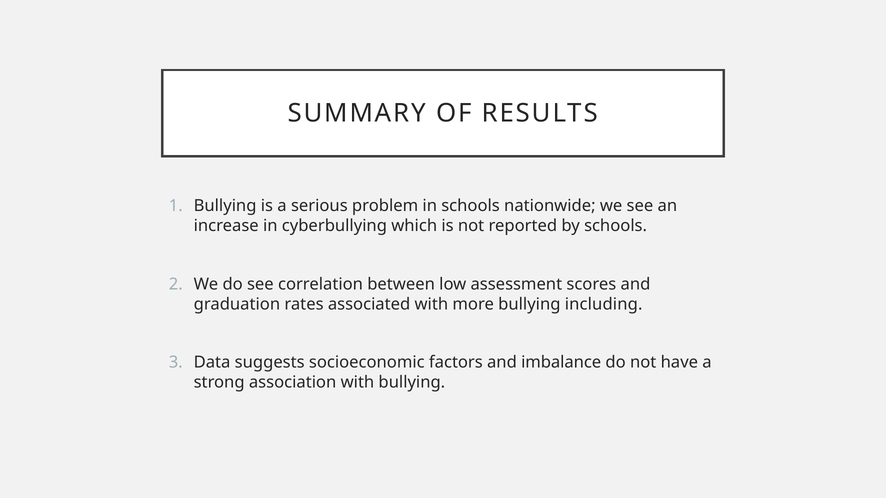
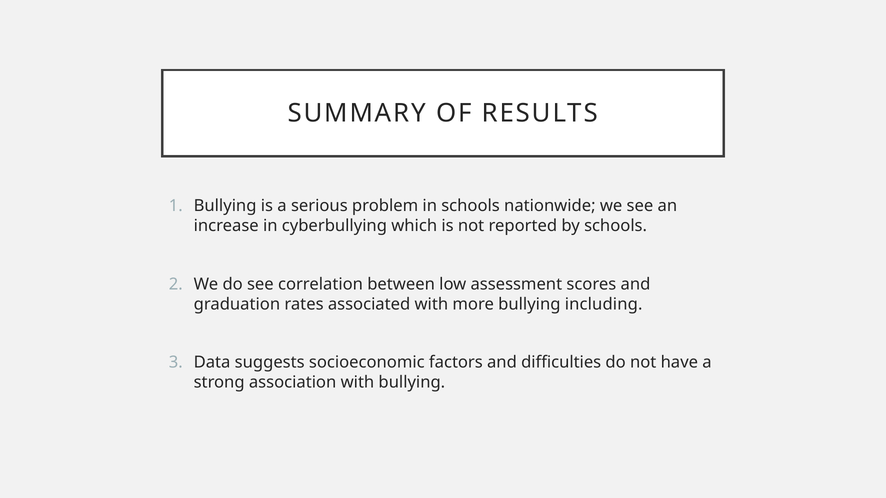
imbalance: imbalance -> difficulties
